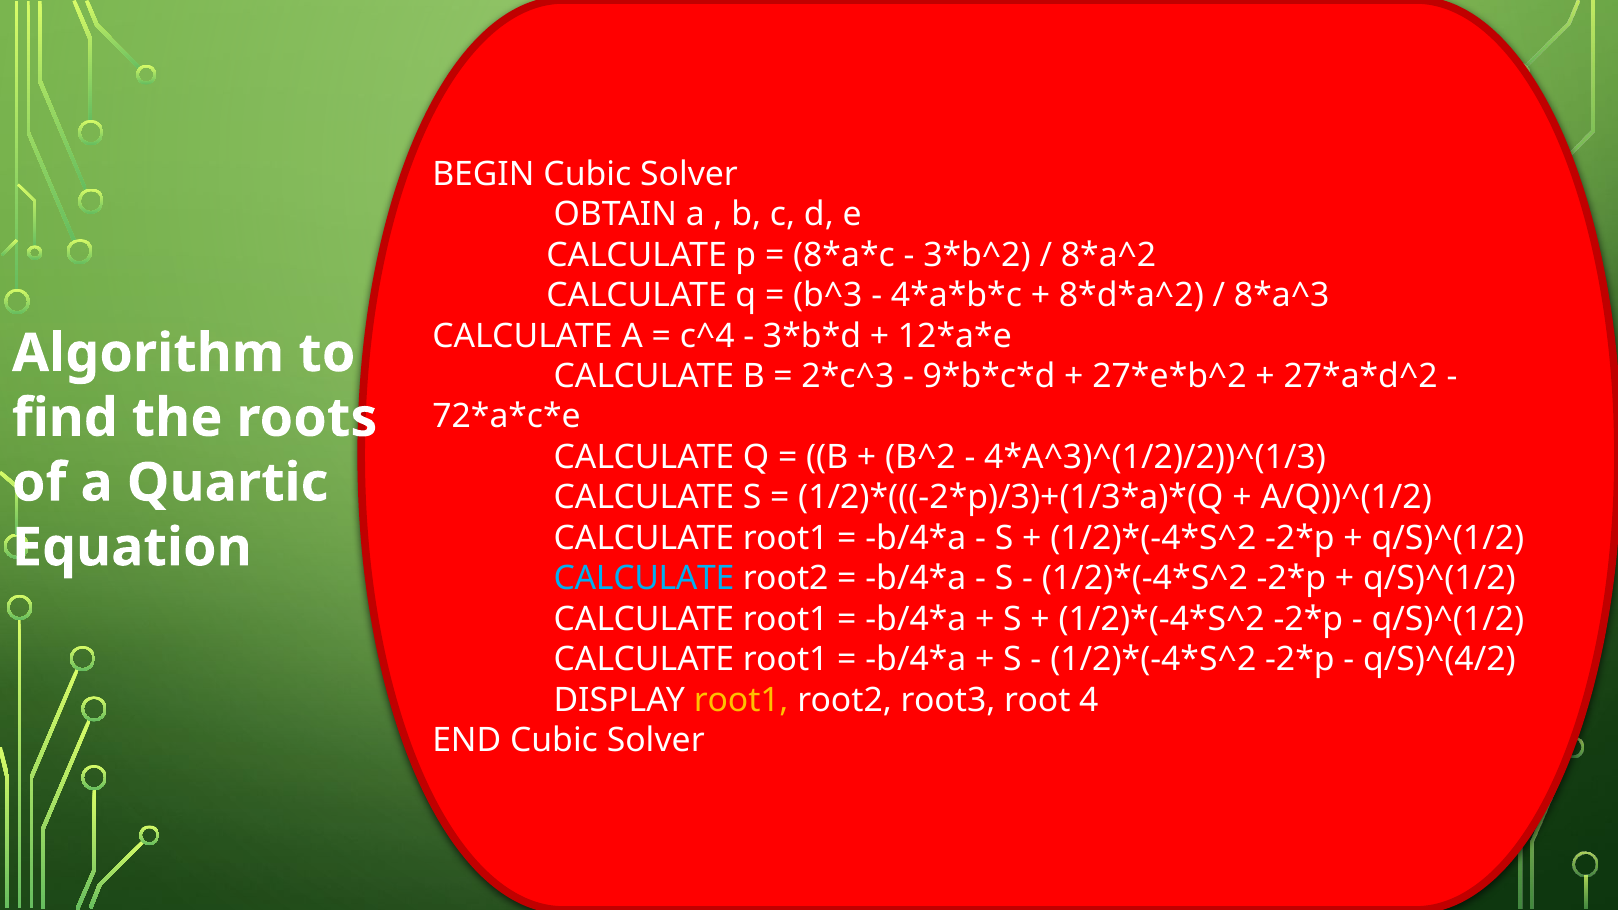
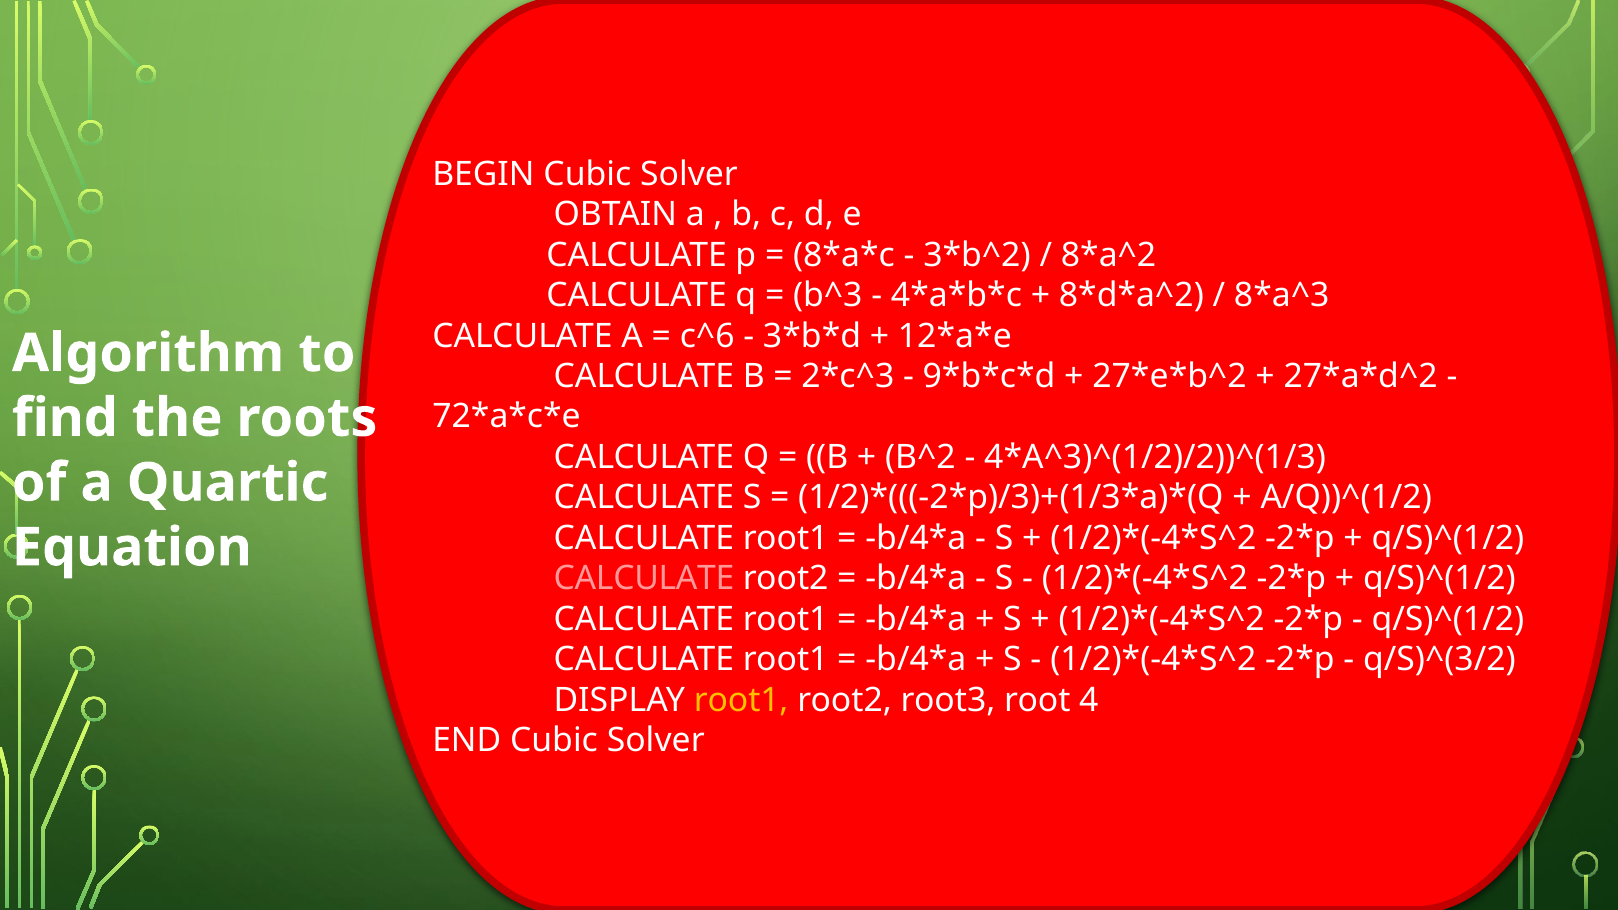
c^4: c^4 -> c^6
CALCULATE at (644, 579) colour: light blue -> pink
q/S)^(4/2: q/S)^(4/2 -> q/S)^(3/2
